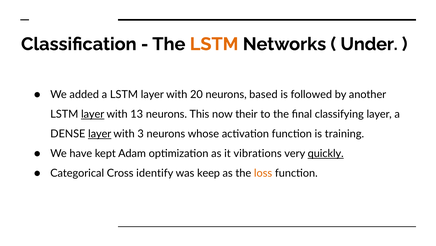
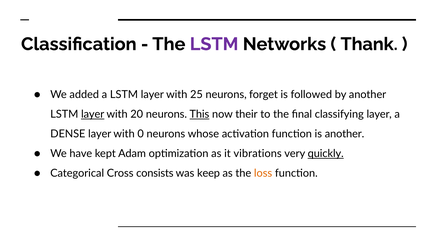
LSTM at (214, 44) colour: orange -> purple
Under: Under -> Thank
20: 20 -> 25
based: based -> forget
13: 13 -> 20
This underline: none -> present
layer at (100, 134) underline: present -> none
3: 3 -> 0
is training: training -> another
identify: identify -> consists
